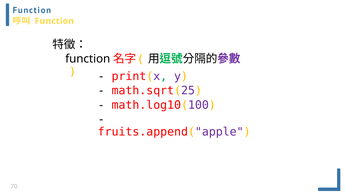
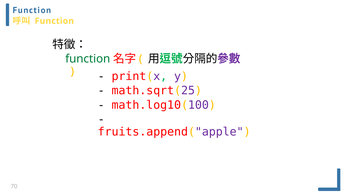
function at (88, 59) colour: black -> green
